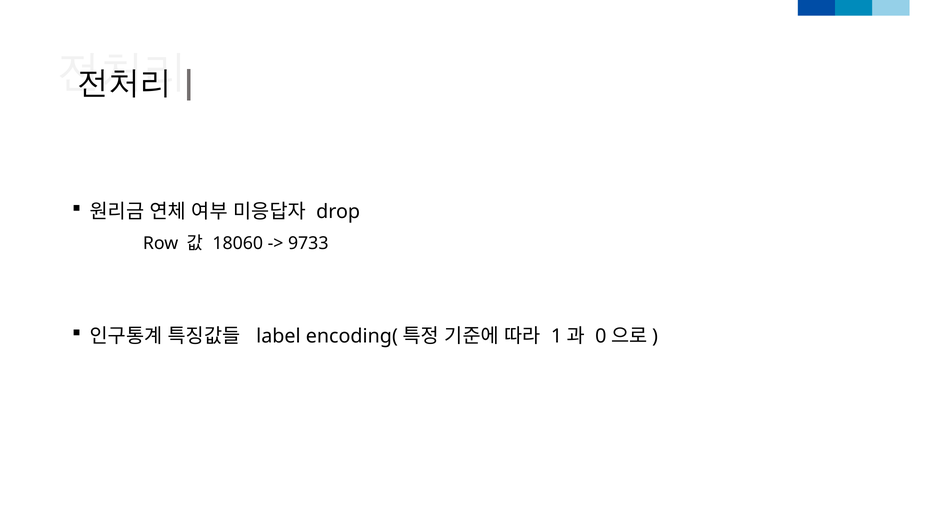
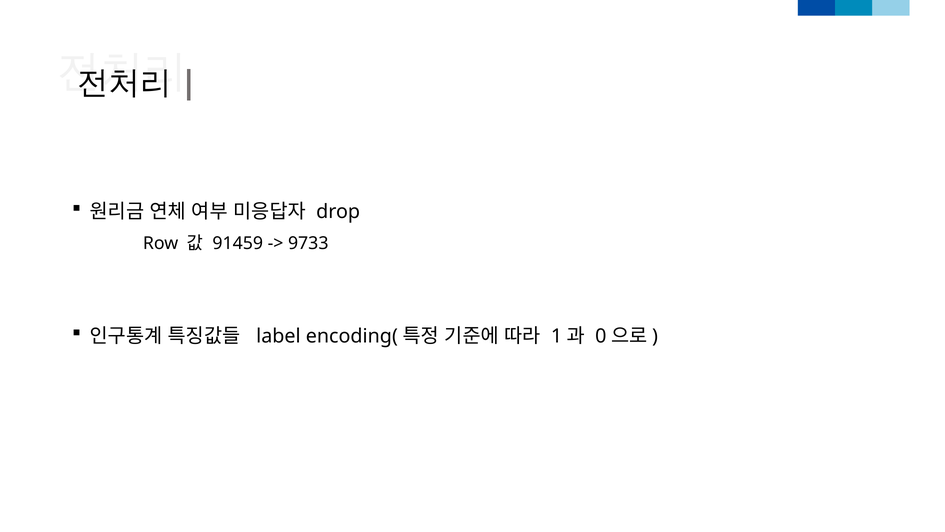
18060: 18060 -> 91459
